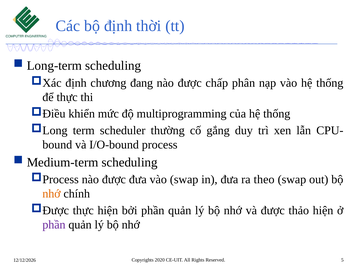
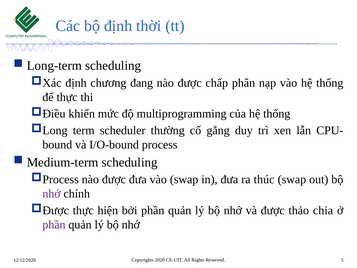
theo: theo -> thúc
nhớ at (51, 194) colour: orange -> purple
thảo hiện: hiện -> chia
